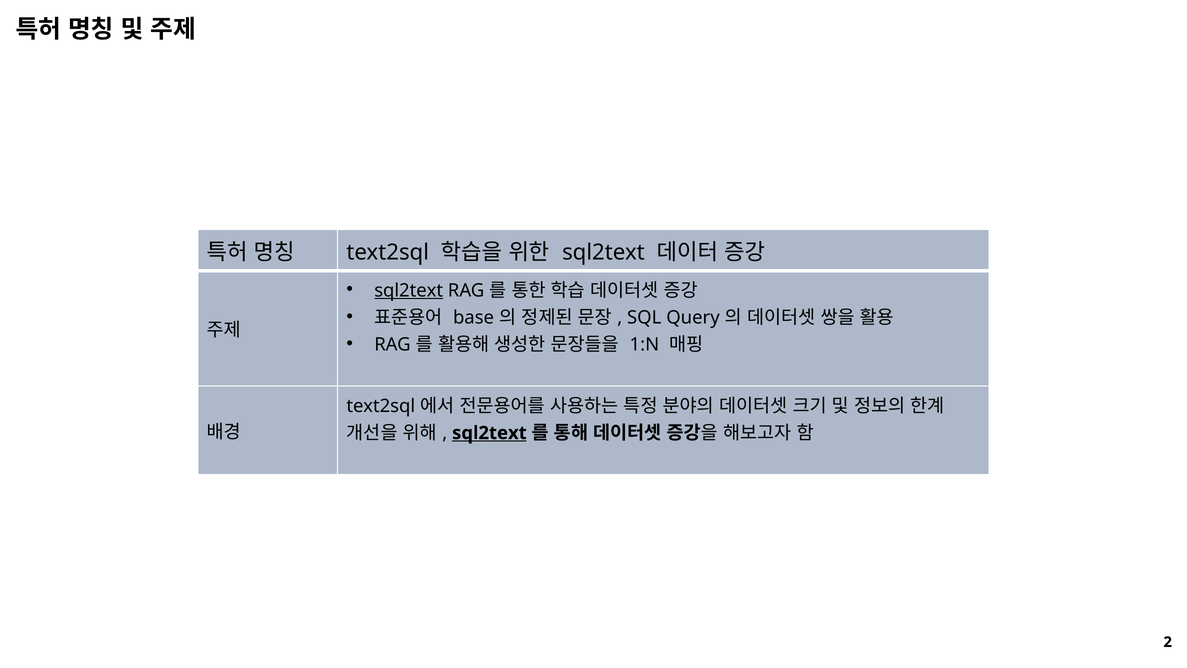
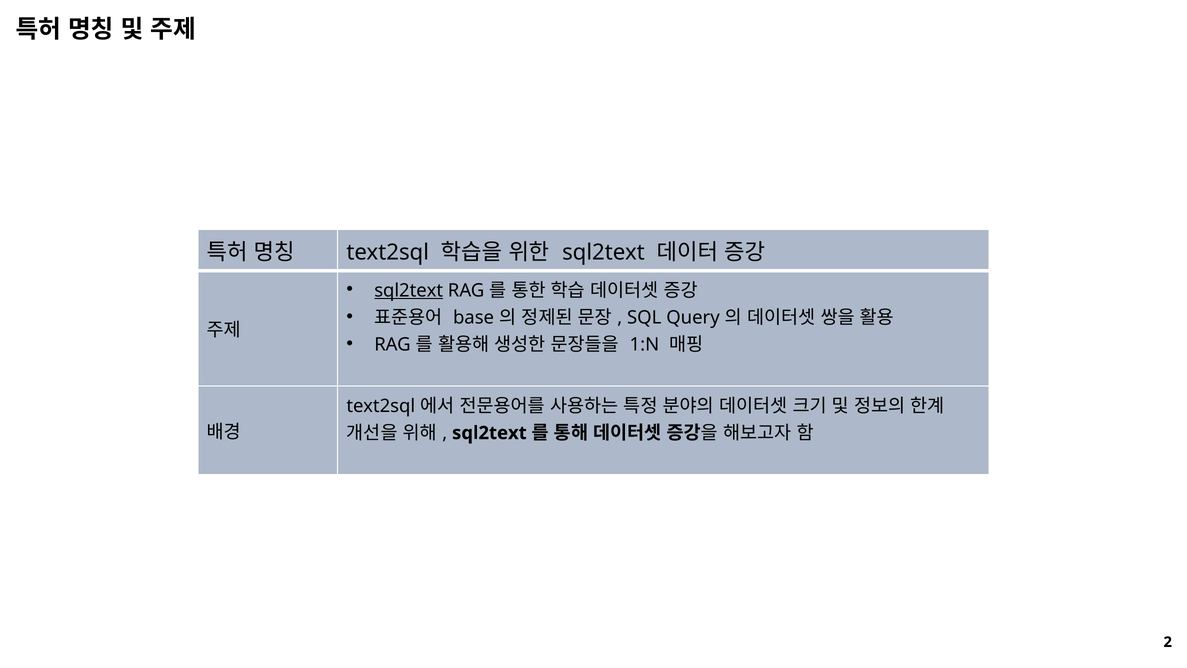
sql2text at (489, 433) underline: present -> none
